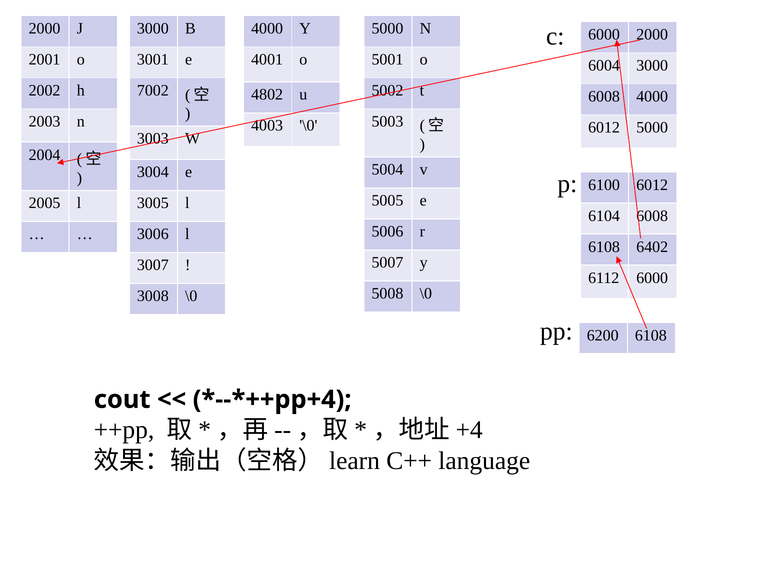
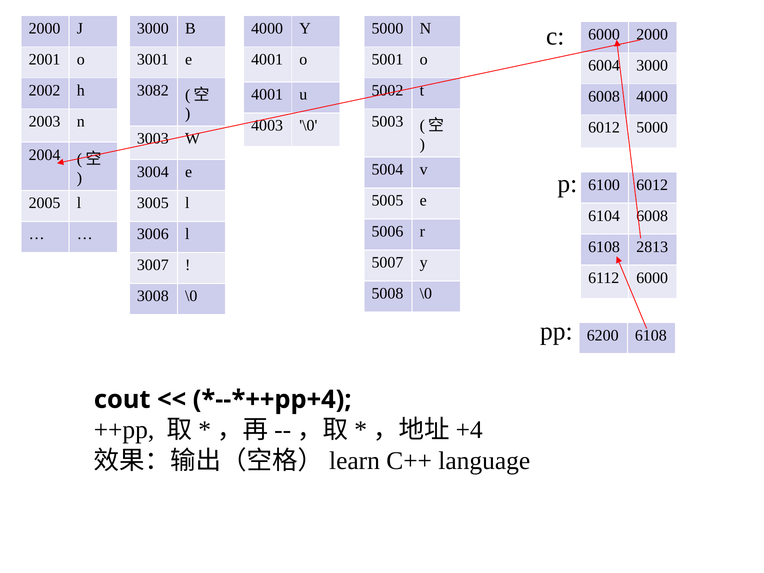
7002: 7002 -> 3082
4802 at (267, 95): 4802 -> 4001
6402: 6402 -> 2813
